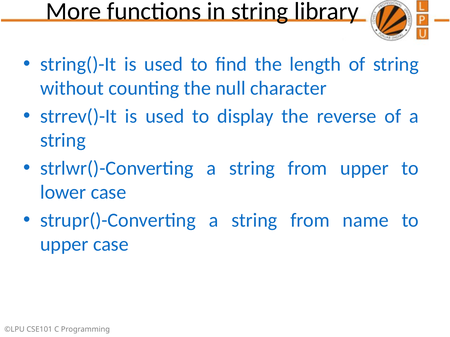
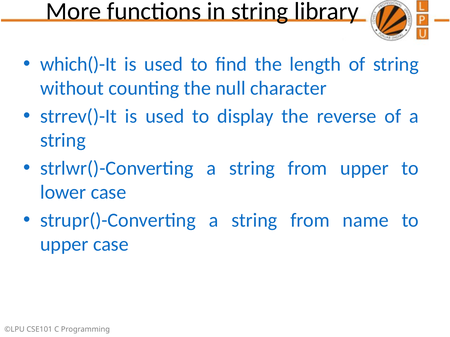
string()-It: string()-It -> which()-It
